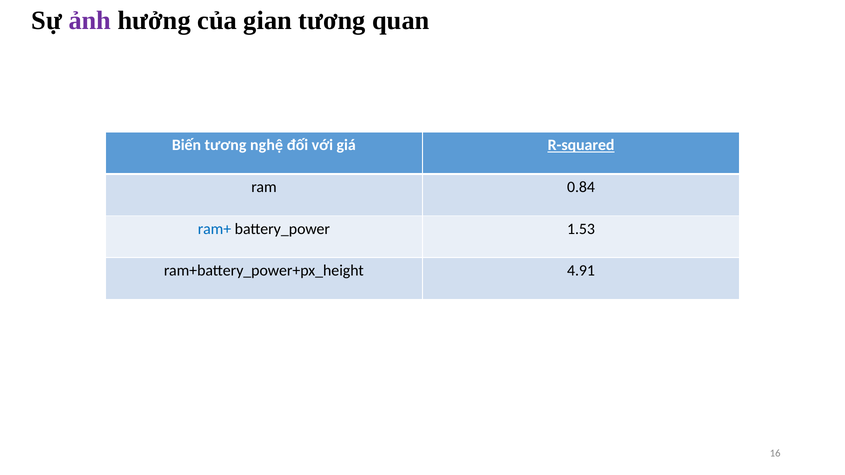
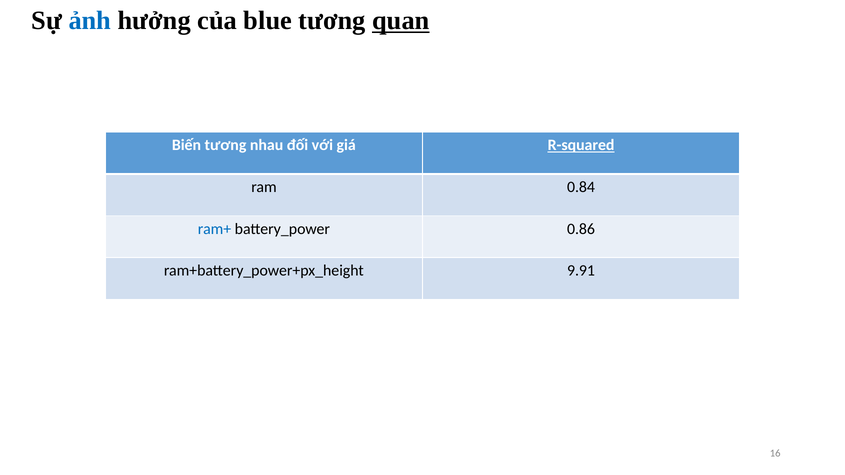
ảnh colour: purple -> blue
gian: gian -> blue
quan underline: none -> present
nghệ: nghệ -> nhau
1.53: 1.53 -> 0.86
4.91: 4.91 -> 9.91
